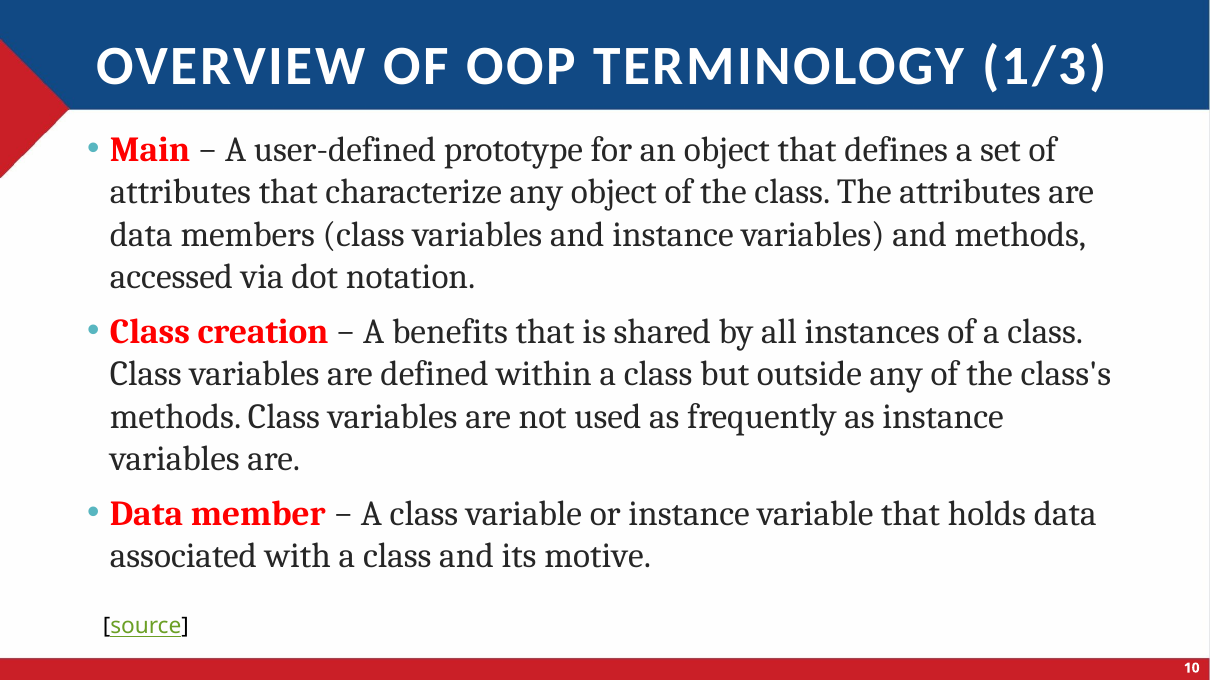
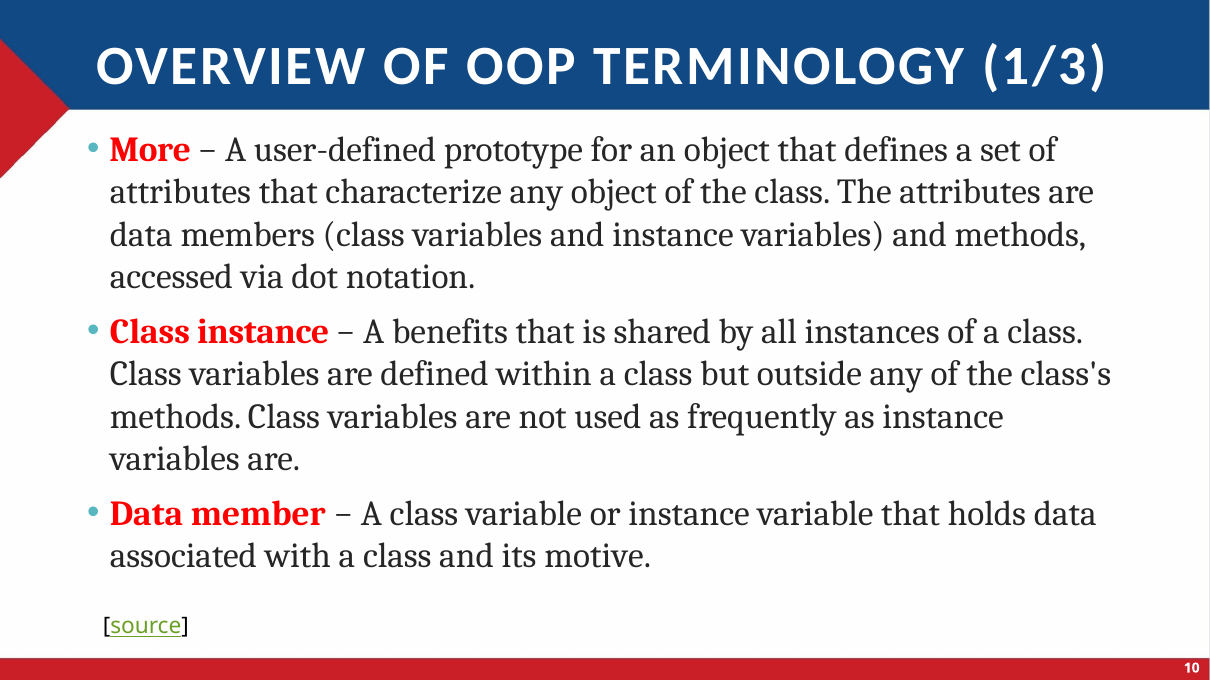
Main: Main -> More
Class creation: creation -> instance
